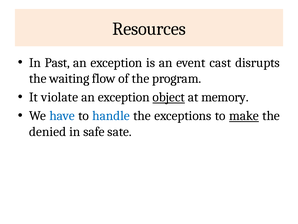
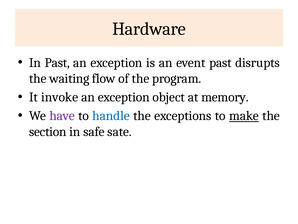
Resources: Resources -> Hardware
event cast: cast -> past
violate: violate -> invoke
object underline: present -> none
have colour: blue -> purple
denied: denied -> section
